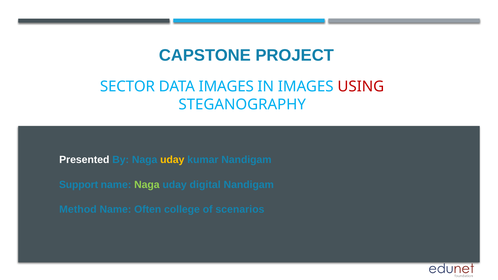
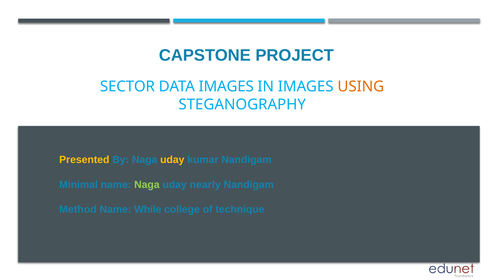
USING colour: red -> orange
Presented colour: white -> yellow
Support: Support -> Minimal
digital: digital -> nearly
Often: Often -> While
scenarios: scenarios -> technique
